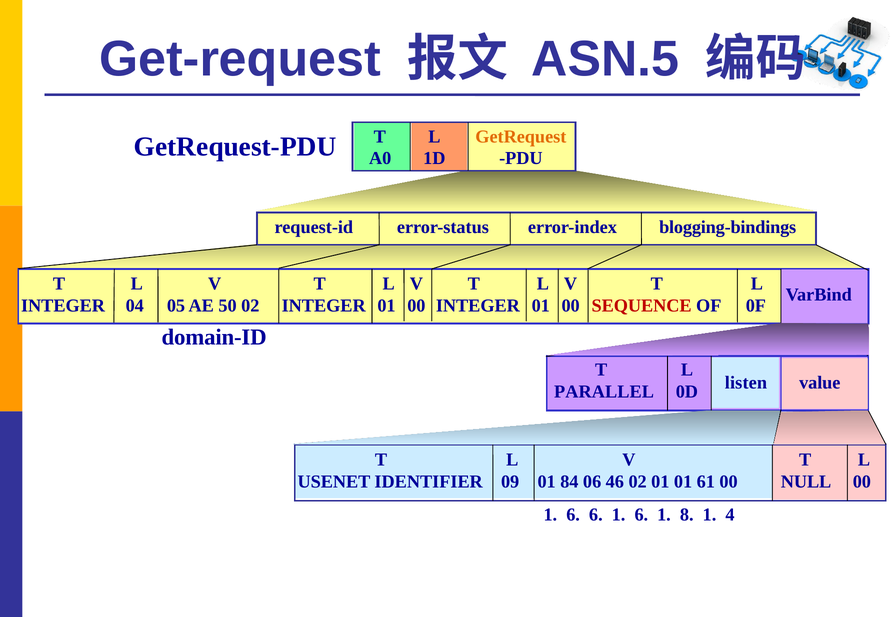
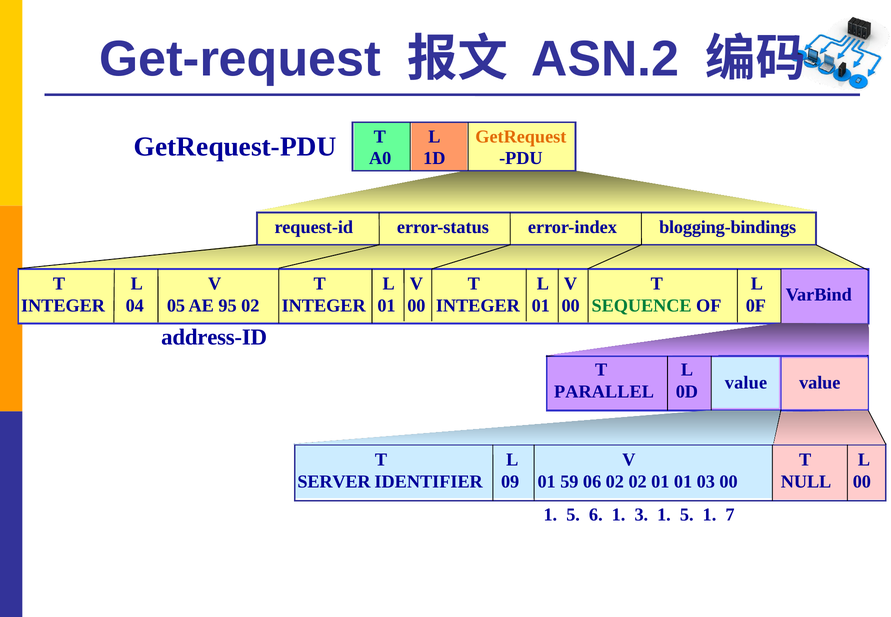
ASN.5: ASN.5 -> ASN.2
50: 50 -> 95
SEQUENCE colour: red -> green
domain-ID: domain-ID -> address-ID
listen at (746, 383): listen -> value
USENET: USENET -> SERVER
84: 84 -> 59
06 46: 46 -> 02
61: 61 -> 03
6 at (573, 514): 6 -> 5
6 1 6: 6 -> 3
8 at (687, 514): 8 -> 5
4: 4 -> 7
